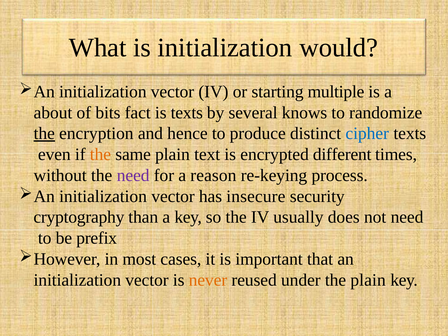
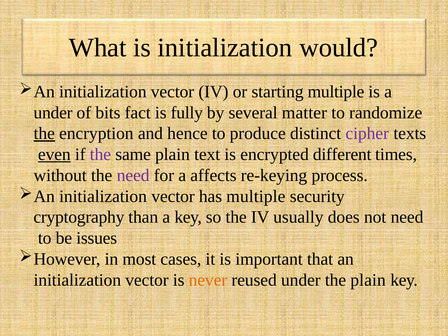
about at (53, 113): about -> under
is texts: texts -> fully
knows: knows -> matter
cipher colour: blue -> purple
even underline: none -> present
the at (100, 154) colour: orange -> purple
reason: reason -> affects
has insecure: insecure -> multiple
prefix: prefix -> issues
